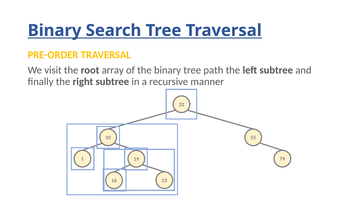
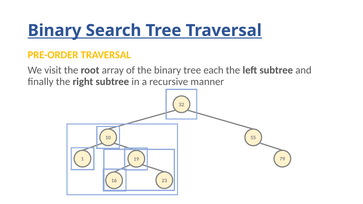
path: path -> each
